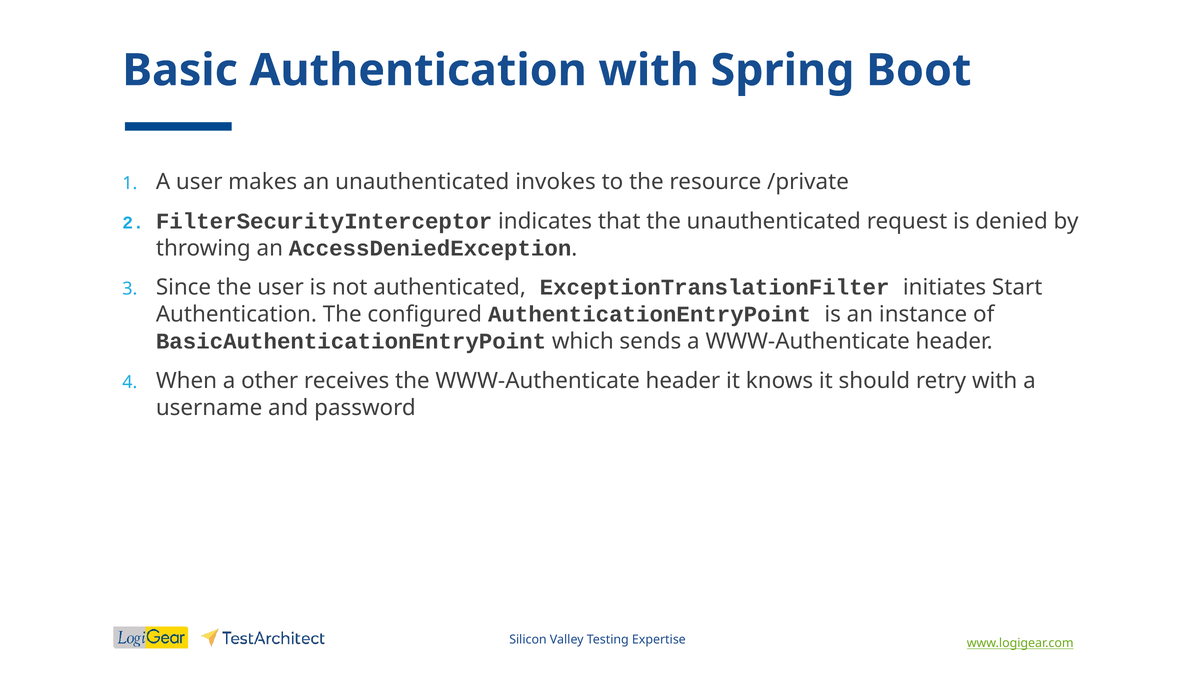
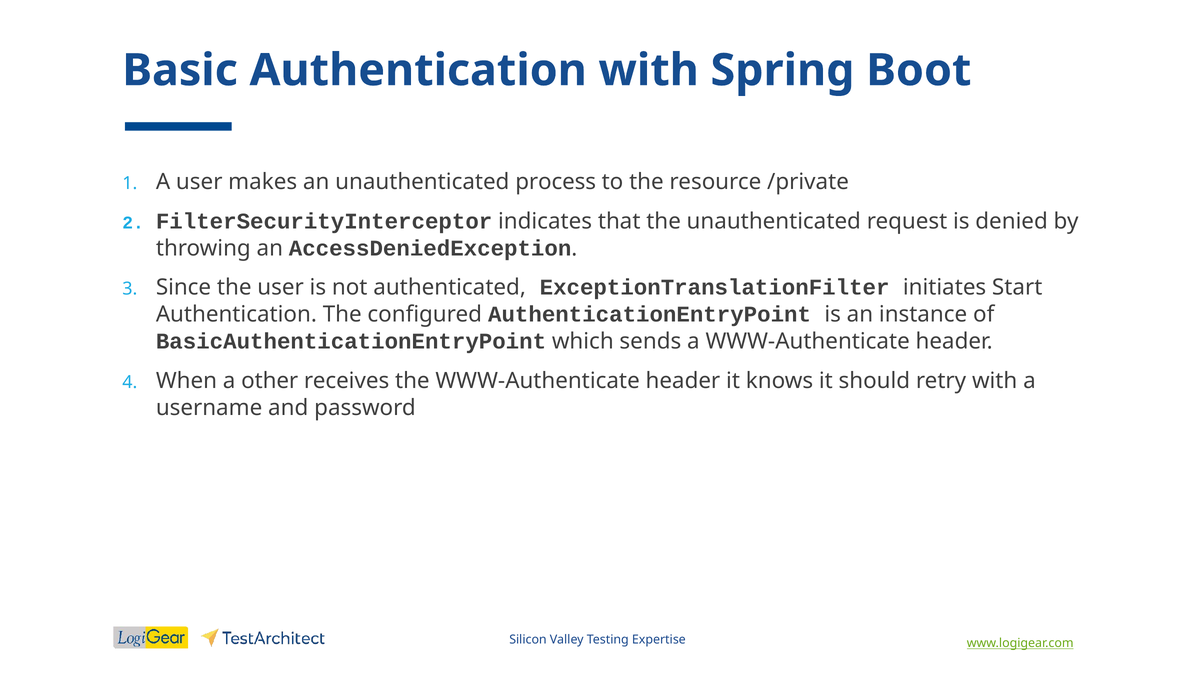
invokes: invokes -> process
